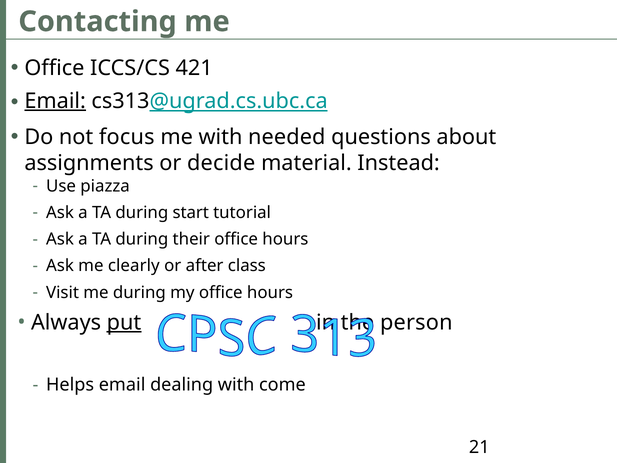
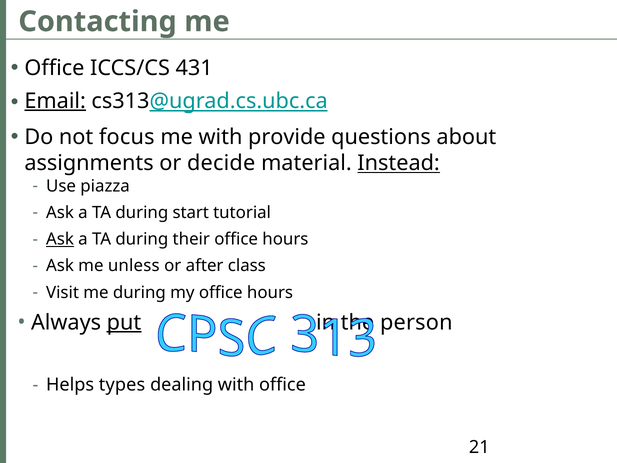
421: 421 -> 431
needed: needed -> provide
Instead underline: none -> present
Ask at (60, 239) underline: none -> present
clearly: clearly -> unless
Helps email: email -> types
with come: come -> office
